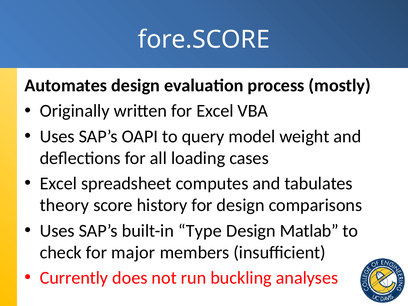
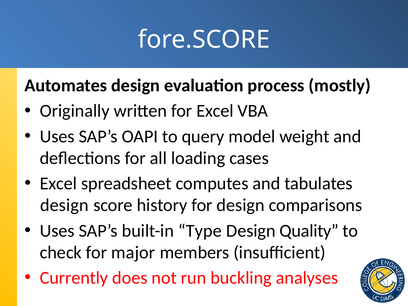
theory at (64, 205): theory -> design
Matlab: Matlab -> Quality
